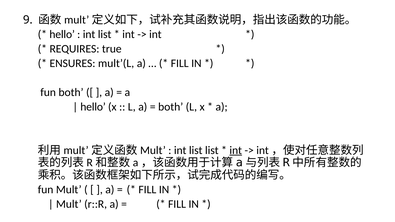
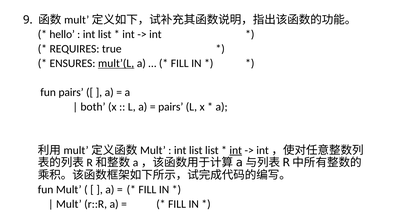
mult’(L underline: none -> present
fun both: both -> pairs
hello at (93, 107): hello -> both
both at (171, 107): both -> pairs
